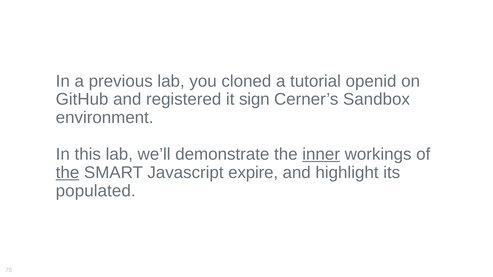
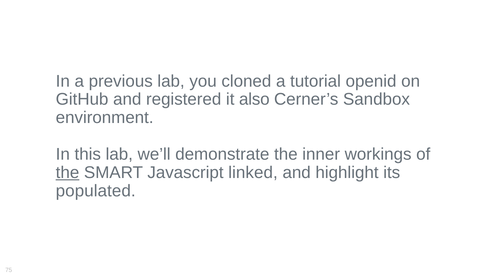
sign: sign -> also
inner underline: present -> none
expire: expire -> linked
